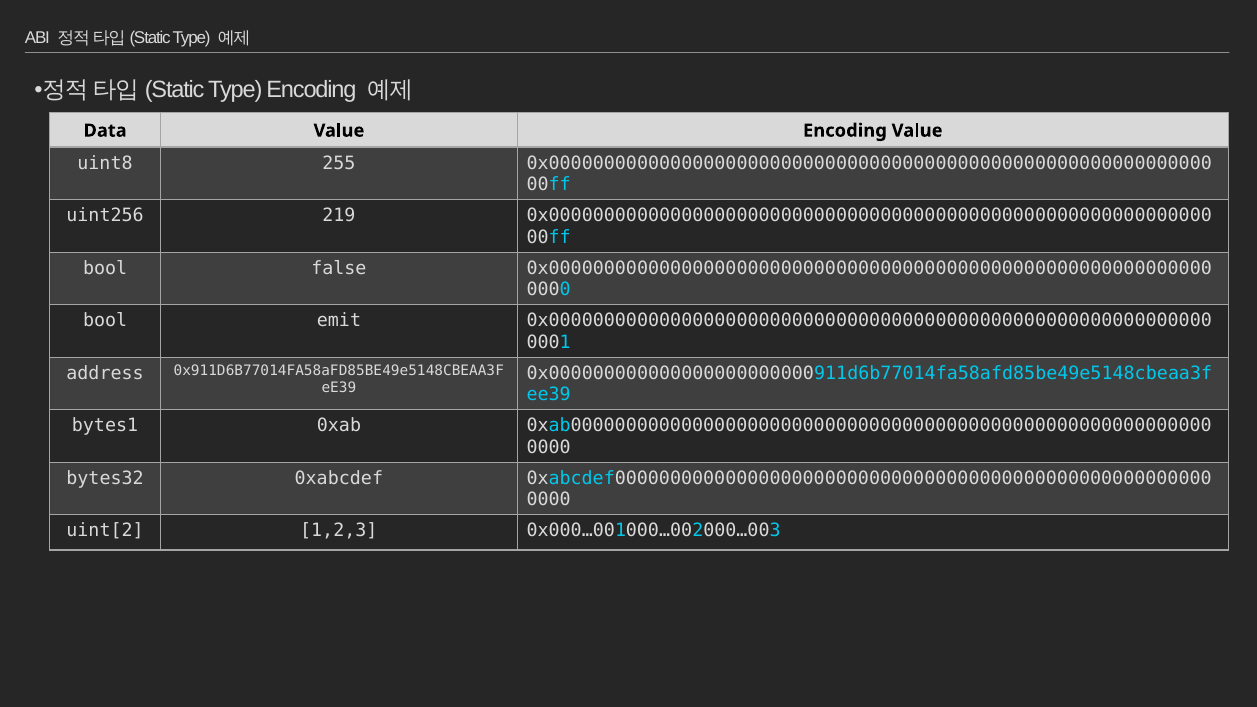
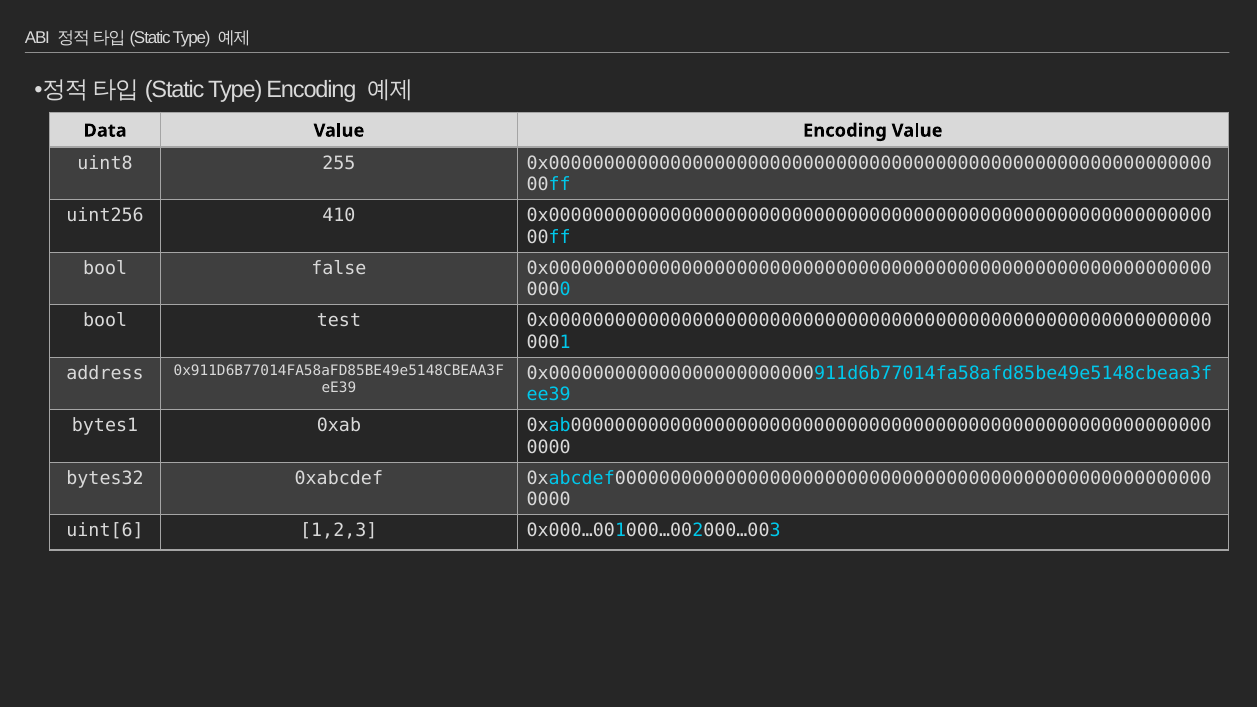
219: 219 -> 410
emit: emit -> test
uint[2: uint[2 -> uint[6
